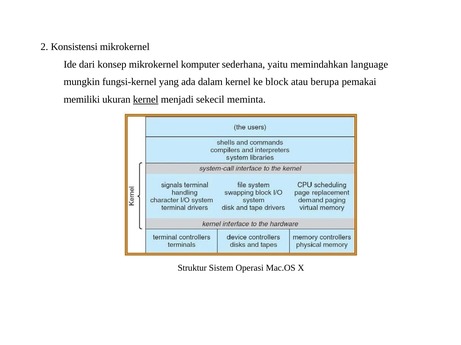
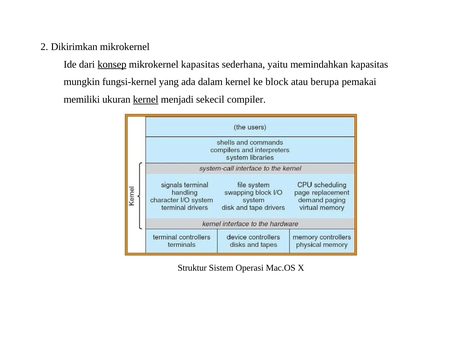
Konsistensi: Konsistensi -> Dikirimkan
konsep underline: none -> present
mikrokernel komputer: komputer -> kapasitas
memindahkan language: language -> kapasitas
meminta: meminta -> compiler
